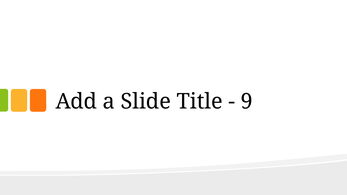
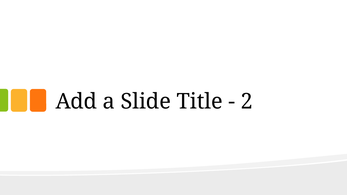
9: 9 -> 2
